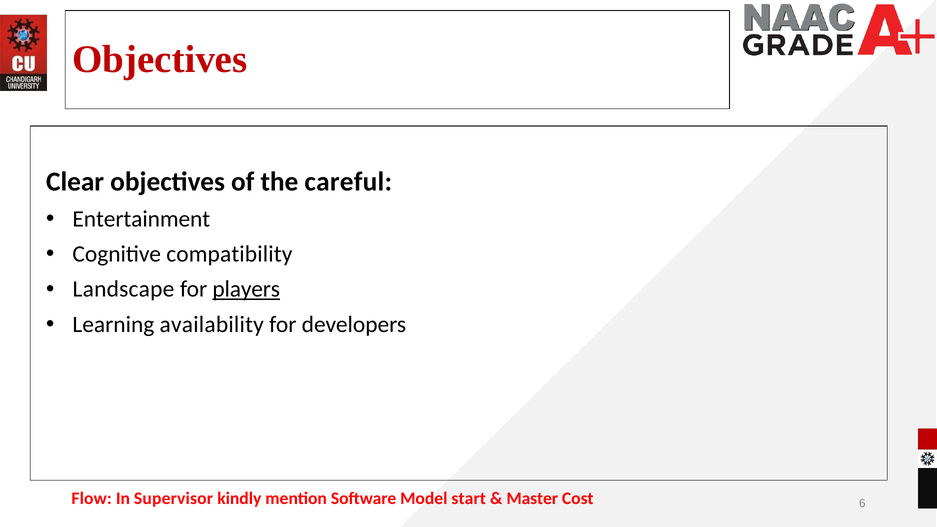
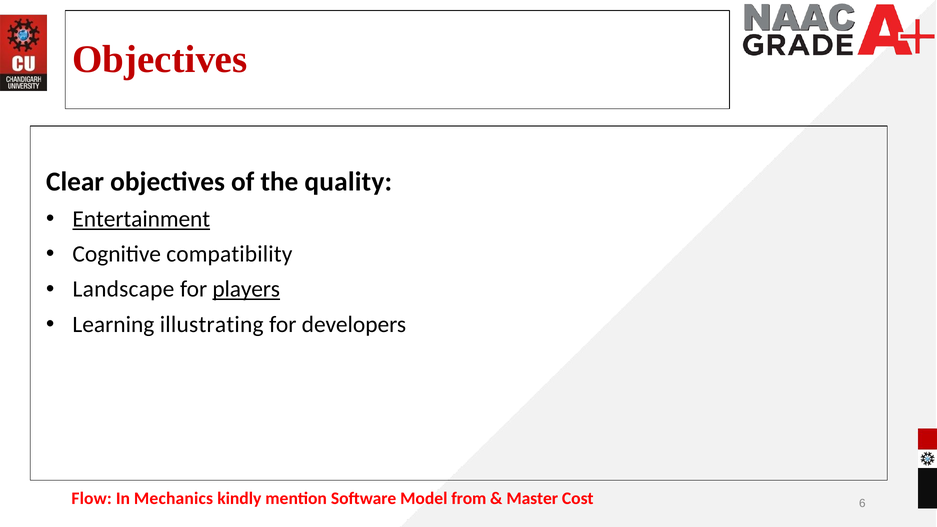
careful: careful -> quality
Entertainment underline: none -> present
availability: availability -> illustrating
Supervisor: Supervisor -> Mechanics
start: start -> from
